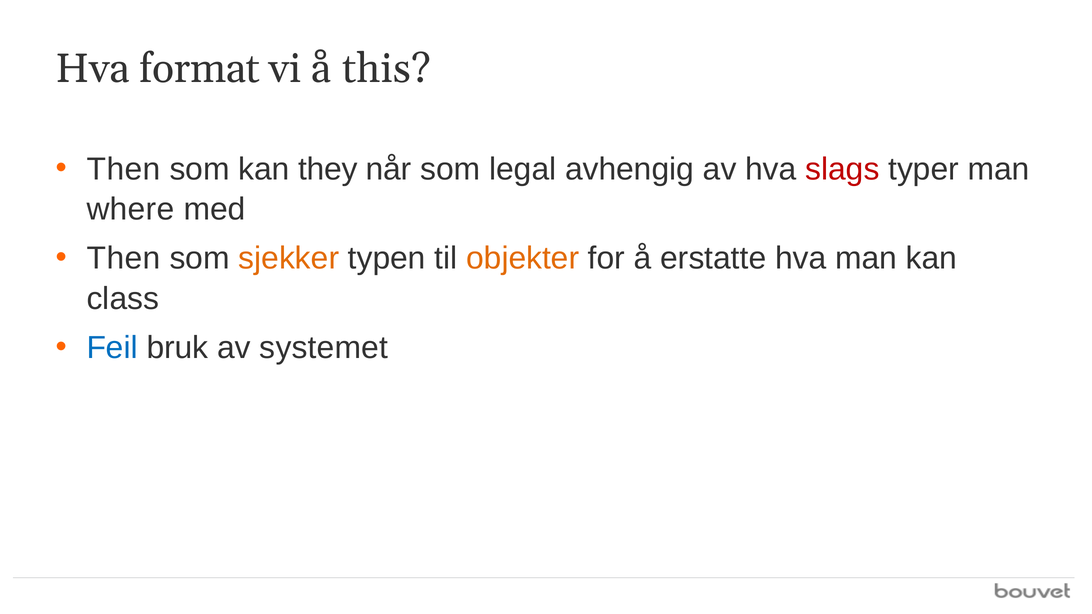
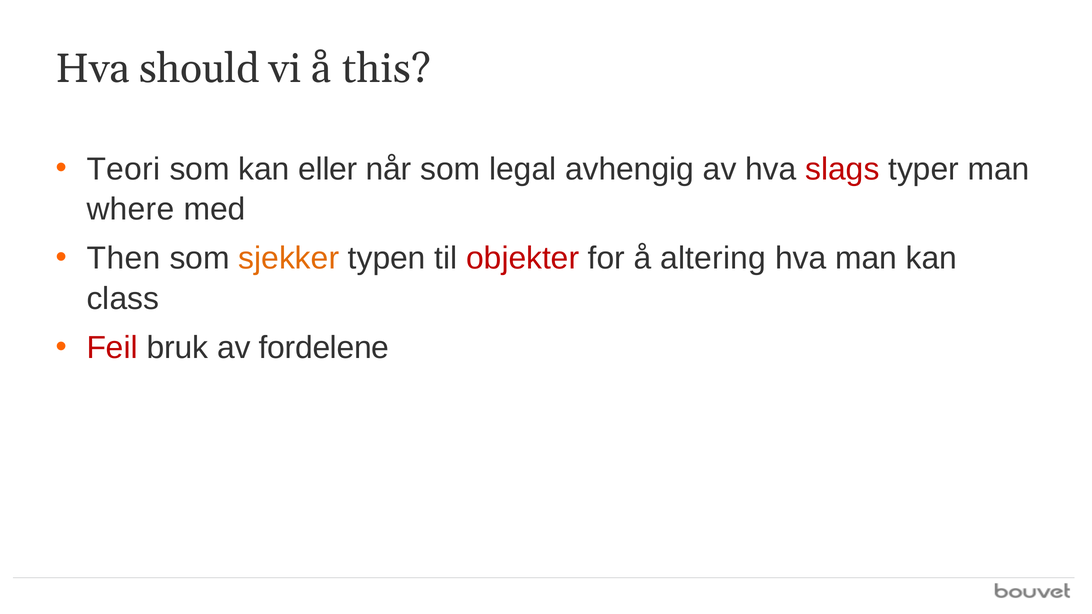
format: format -> should
Then at (124, 169): Then -> Teori
they: they -> eller
objekter colour: orange -> red
erstatte: erstatte -> altering
Feil colour: blue -> red
systemet: systemet -> fordelene
